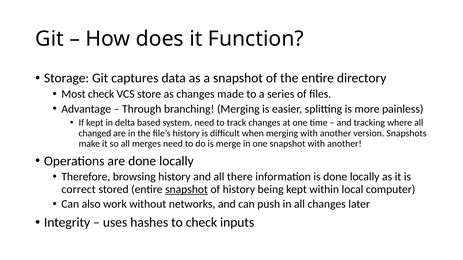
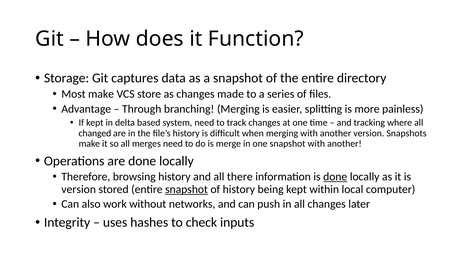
Most check: check -> make
done at (335, 177) underline: none -> present
correct at (79, 190): correct -> version
